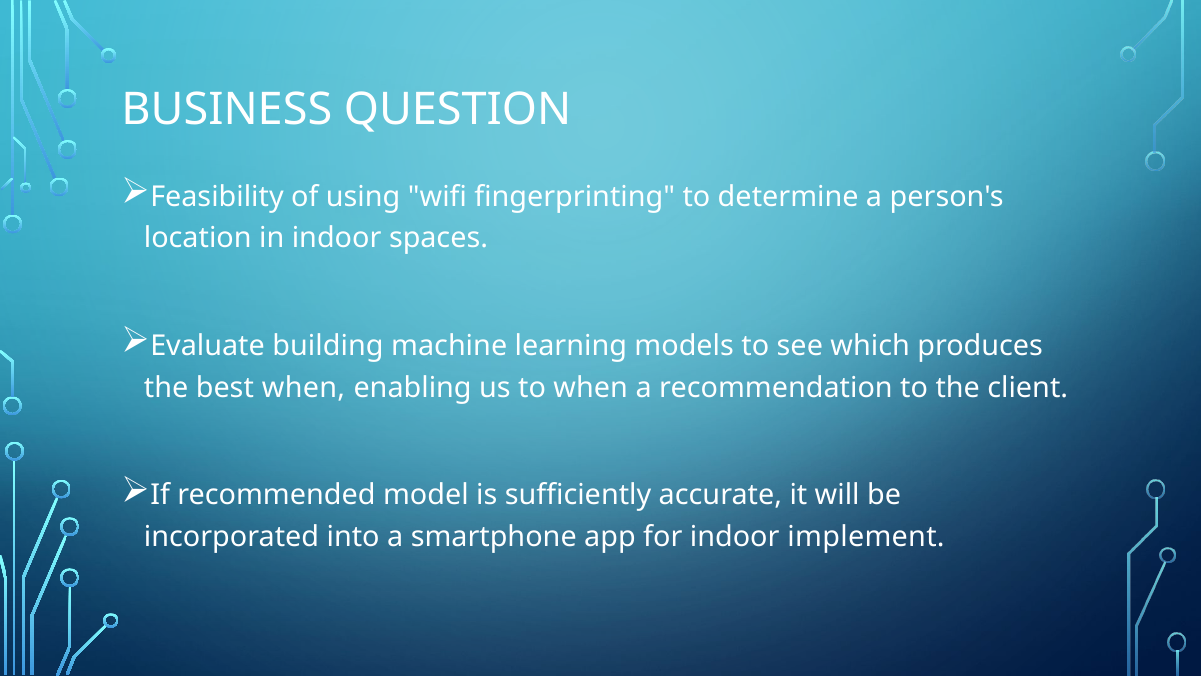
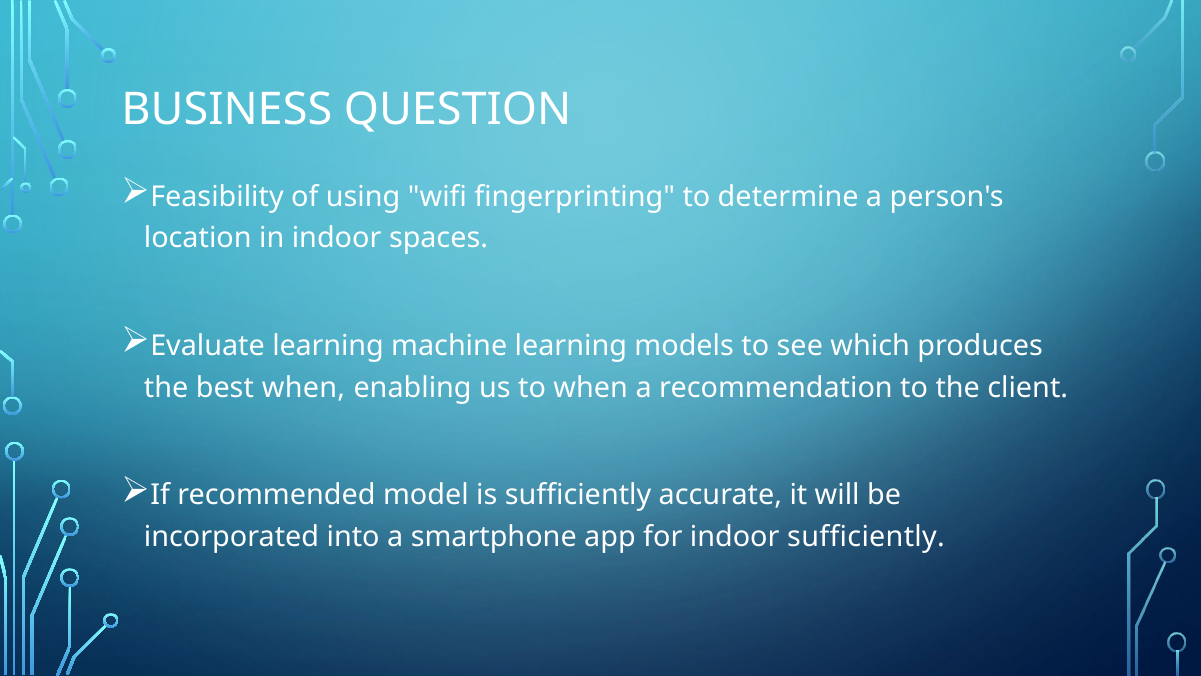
Evaluate building: building -> learning
indoor implement: implement -> sufficiently
